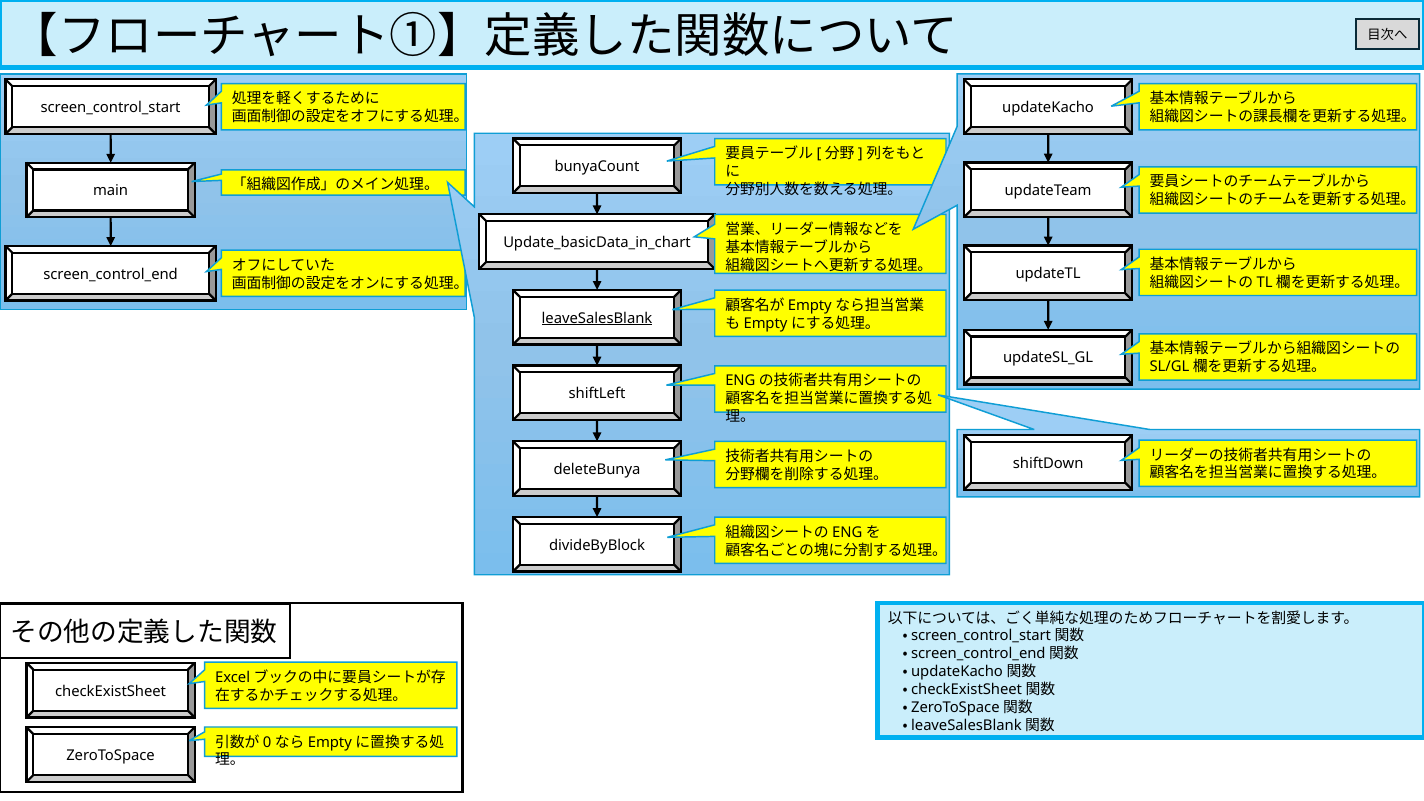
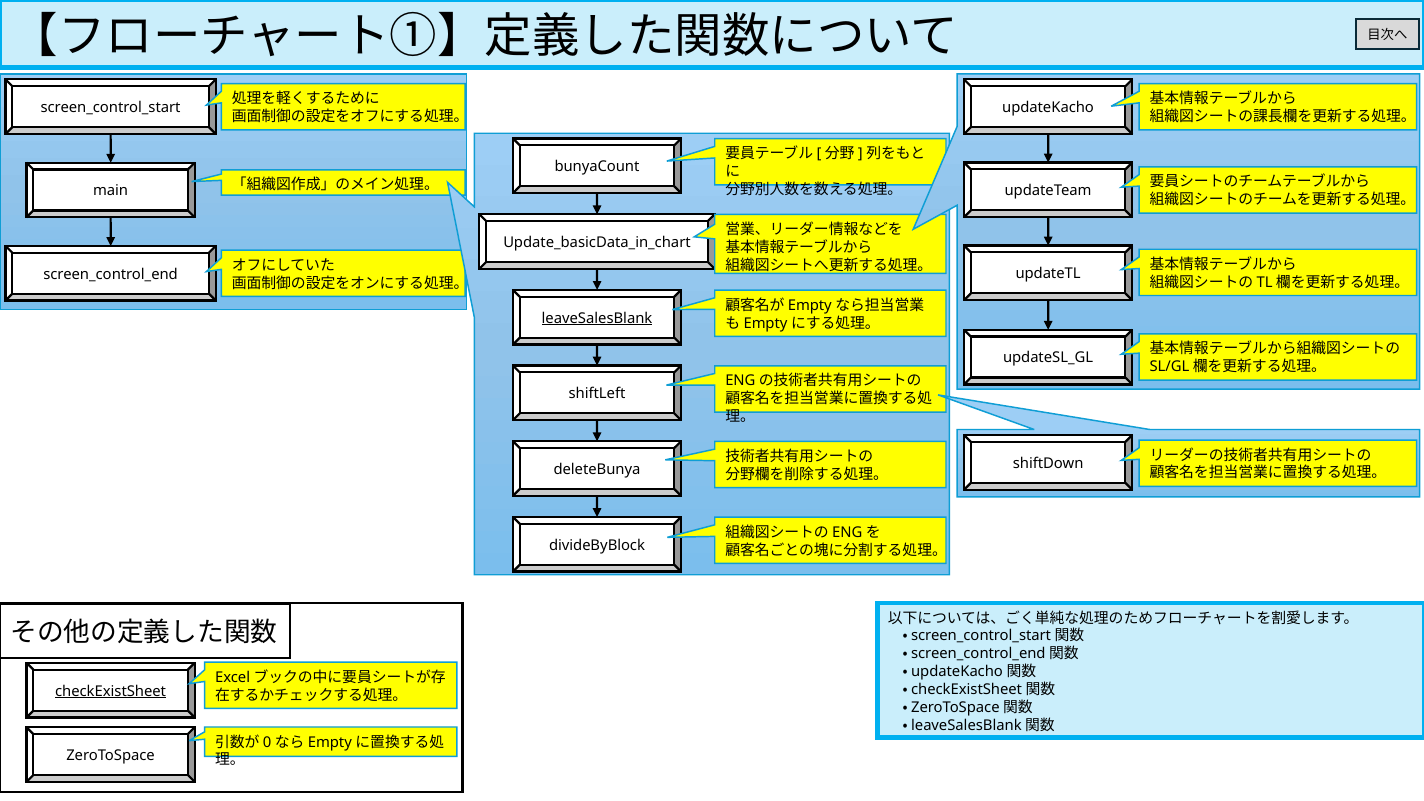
checkExistSheet underline: none -> present
